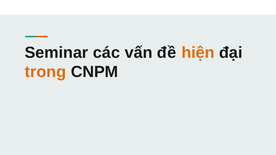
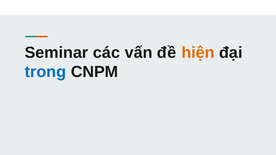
trong colour: orange -> blue
